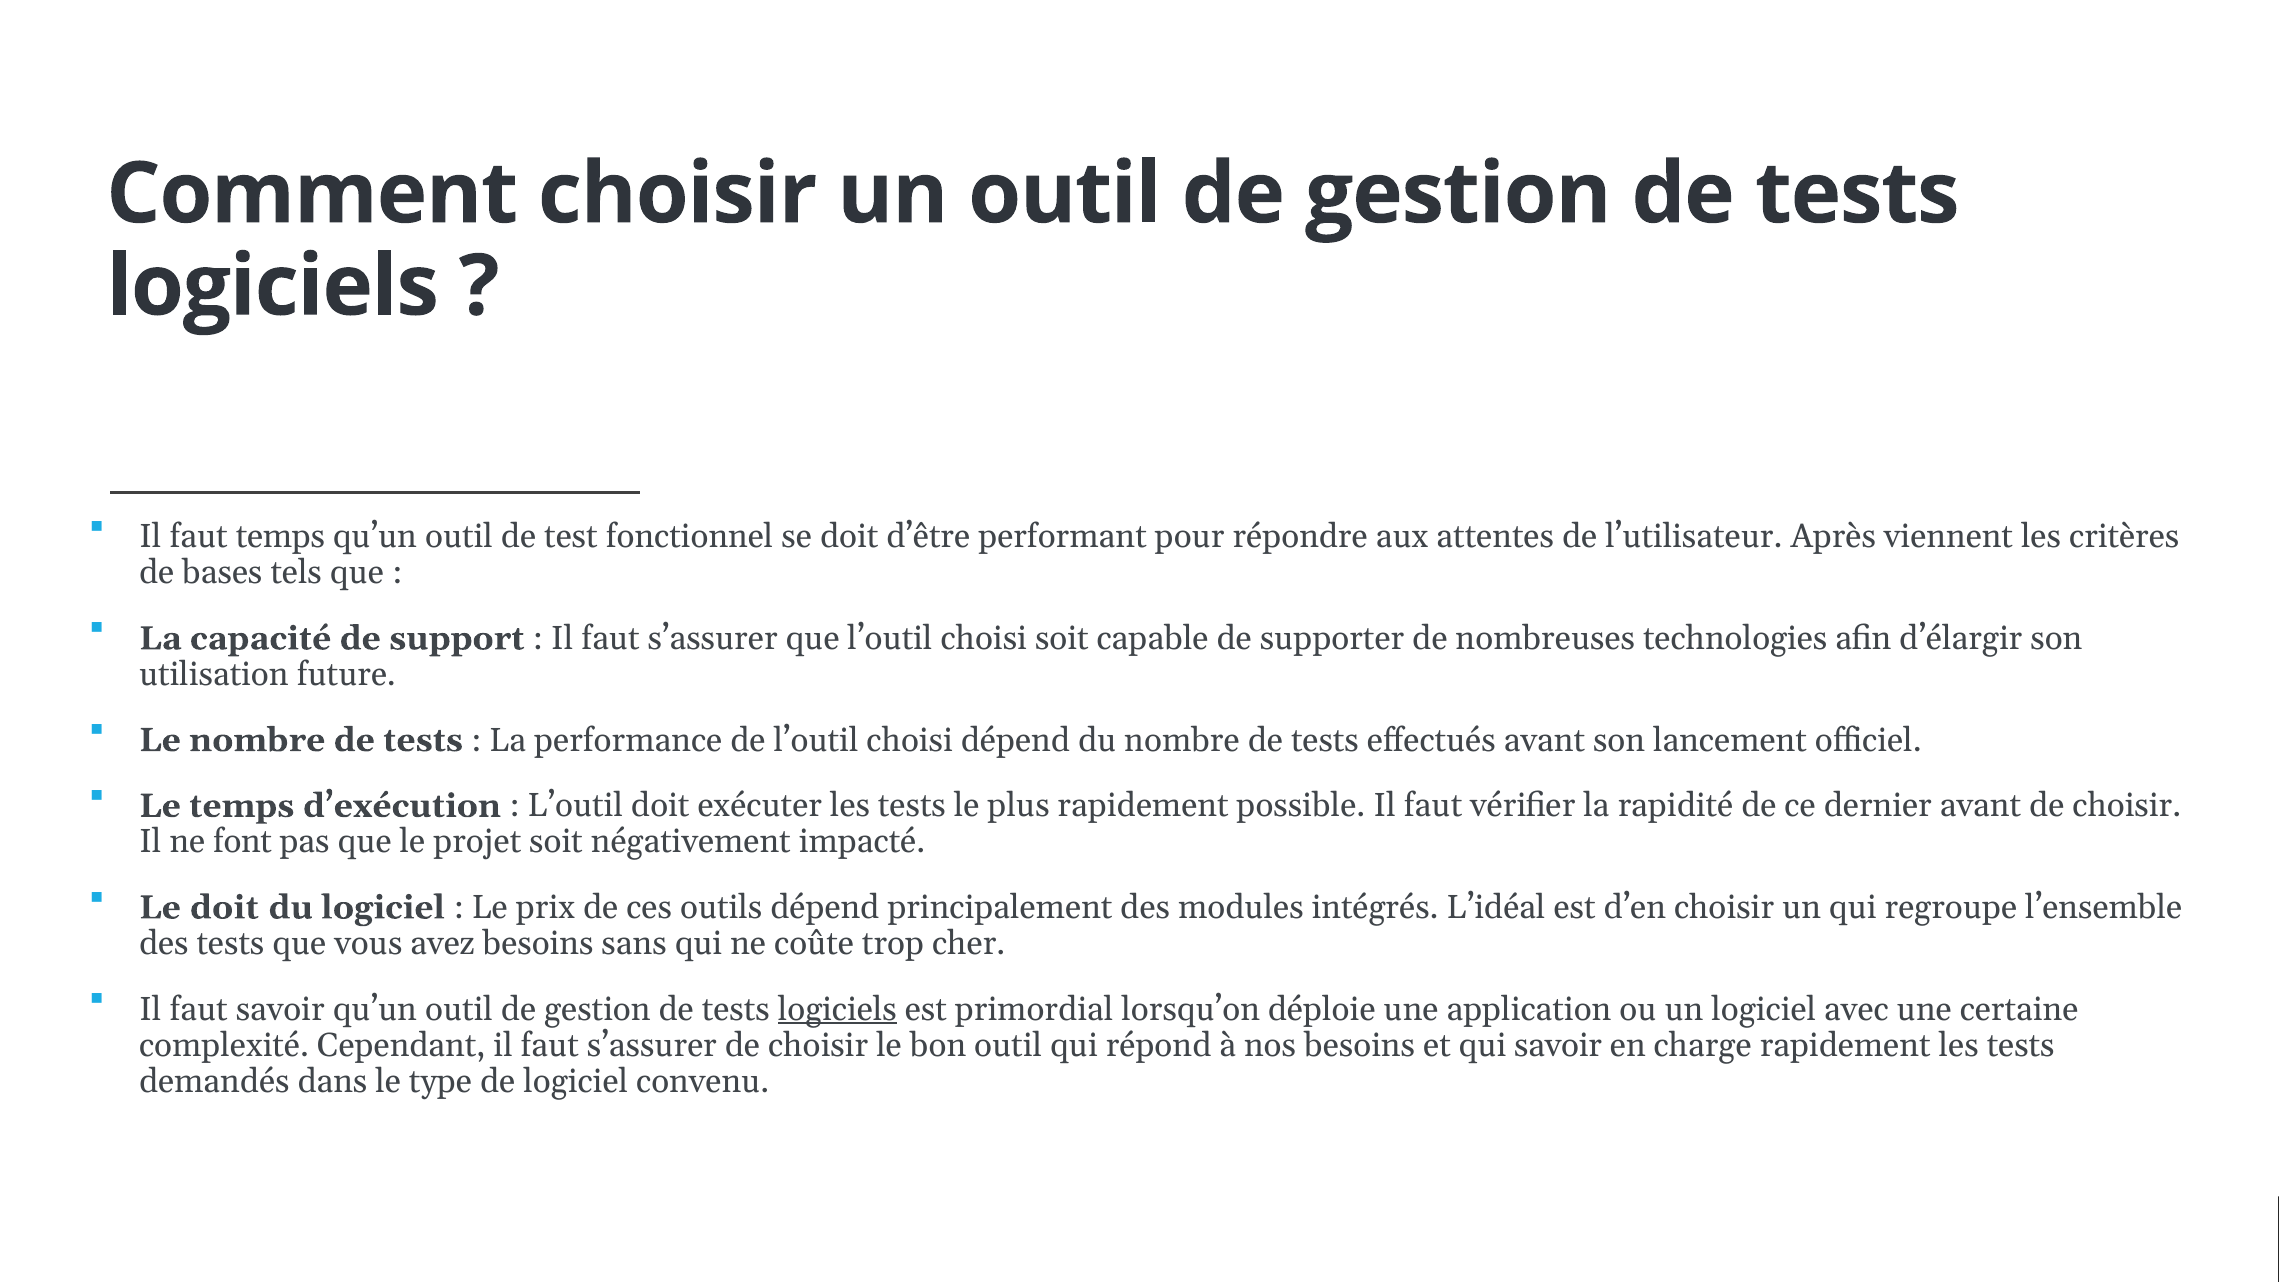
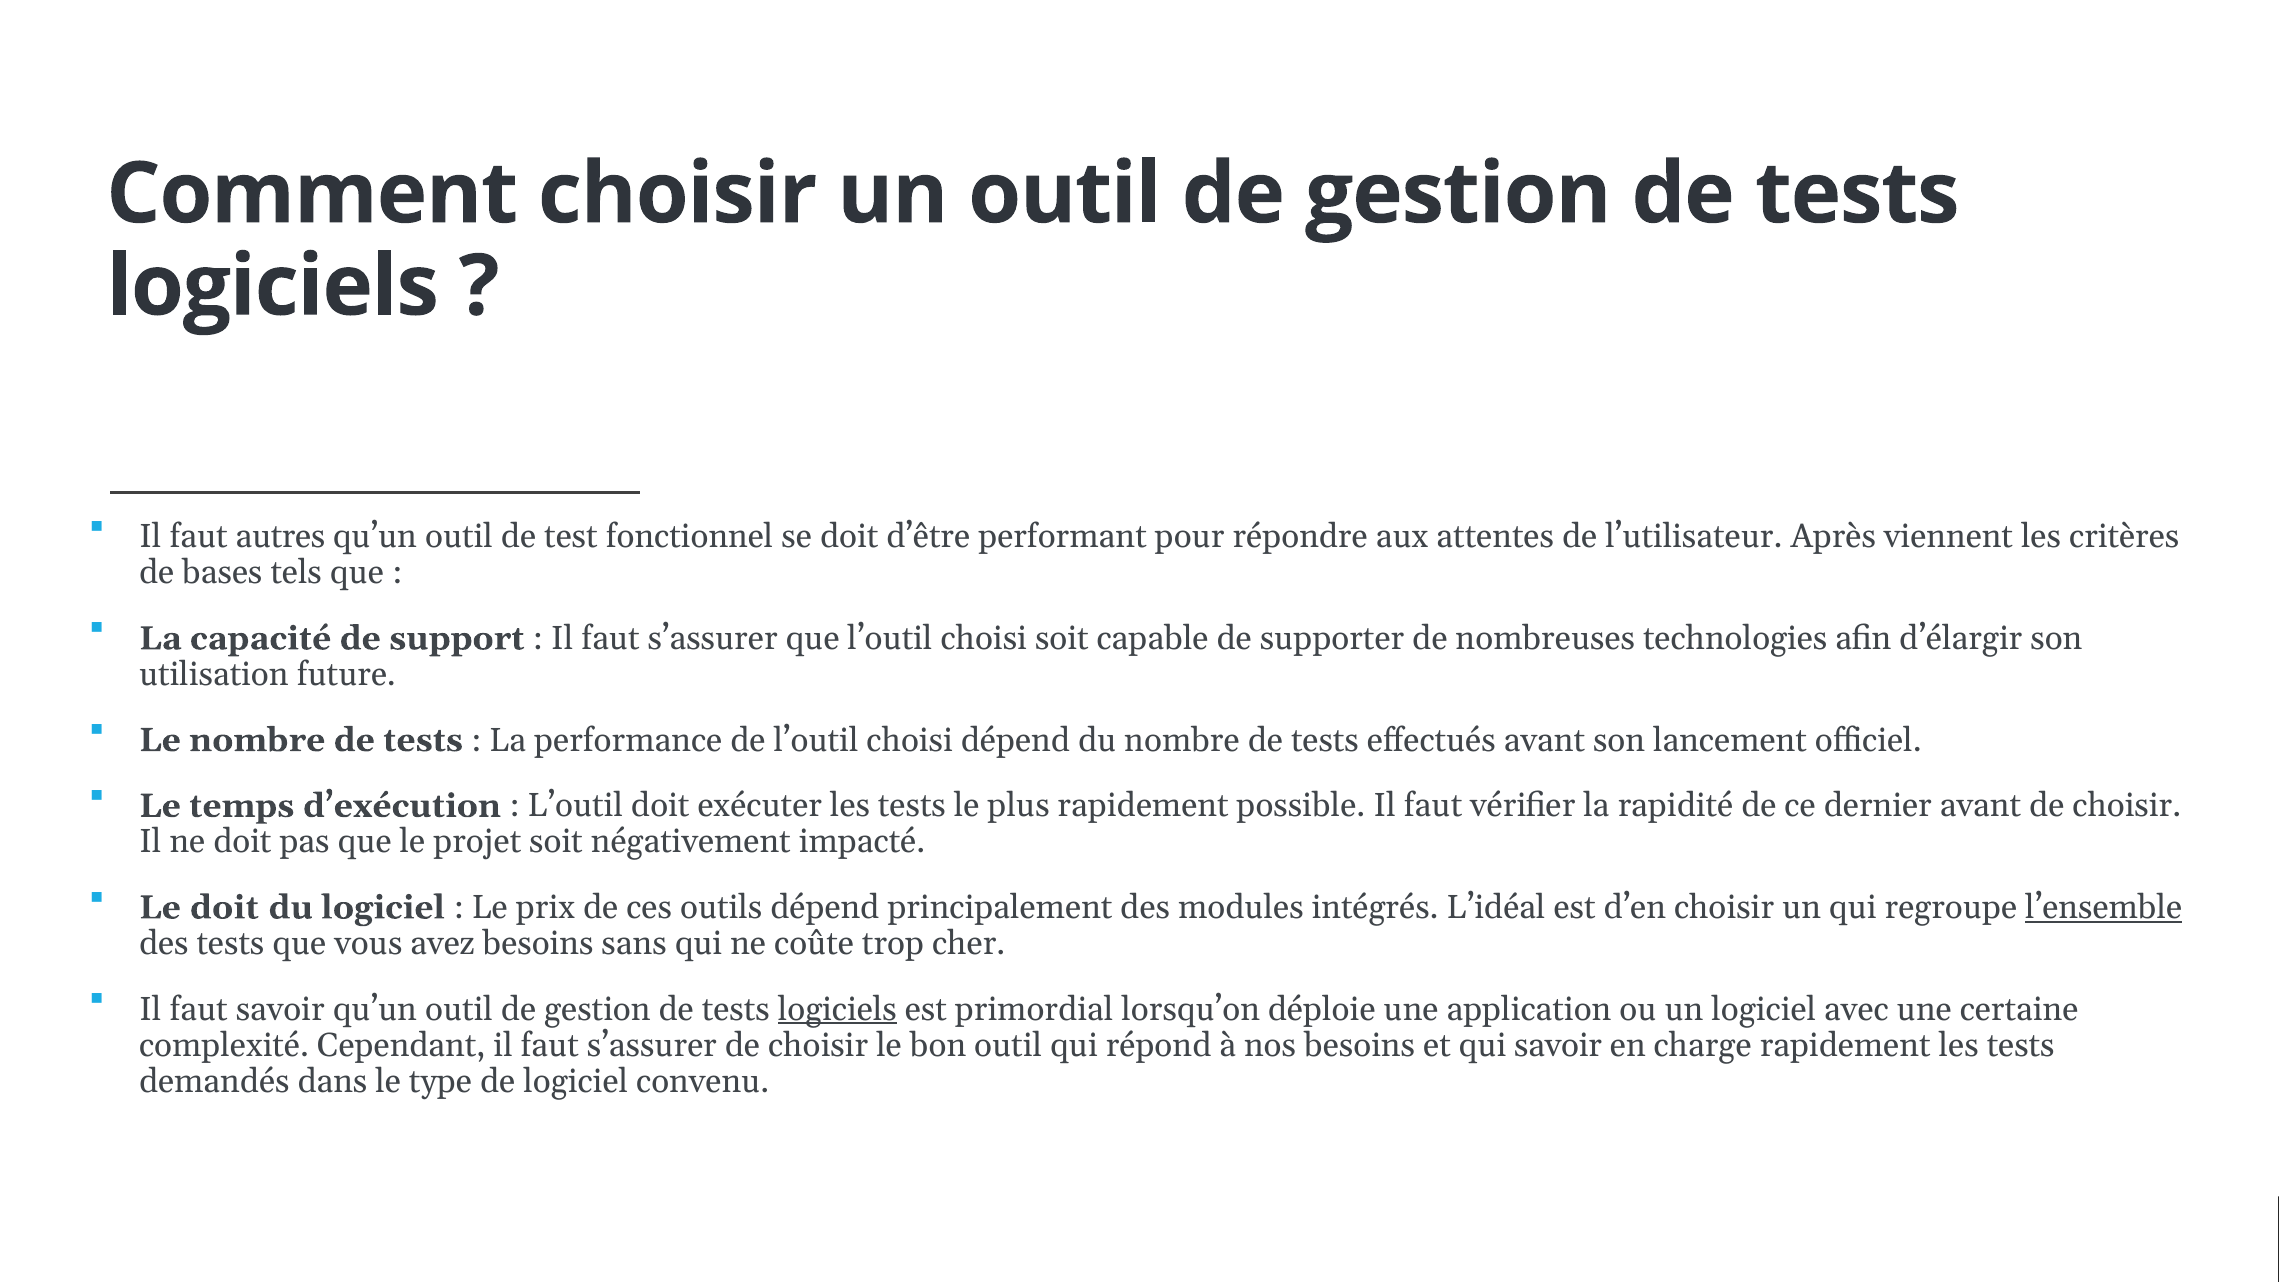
faut temps: temps -> autres
ne font: font -> doit
l’ensemble underline: none -> present
